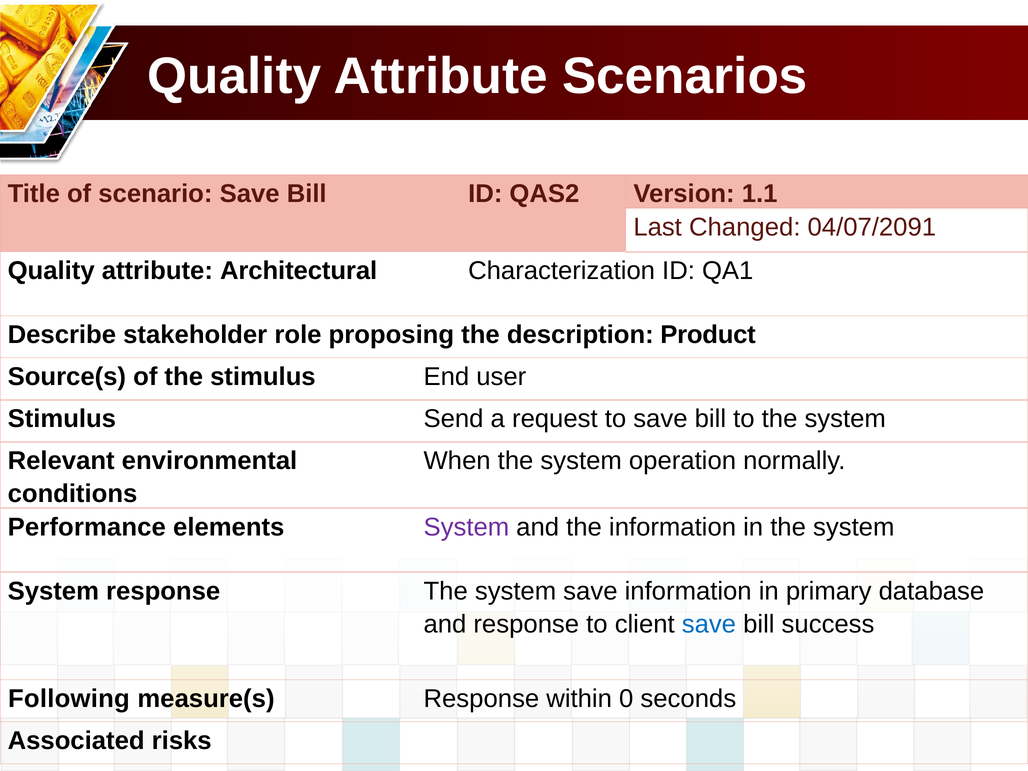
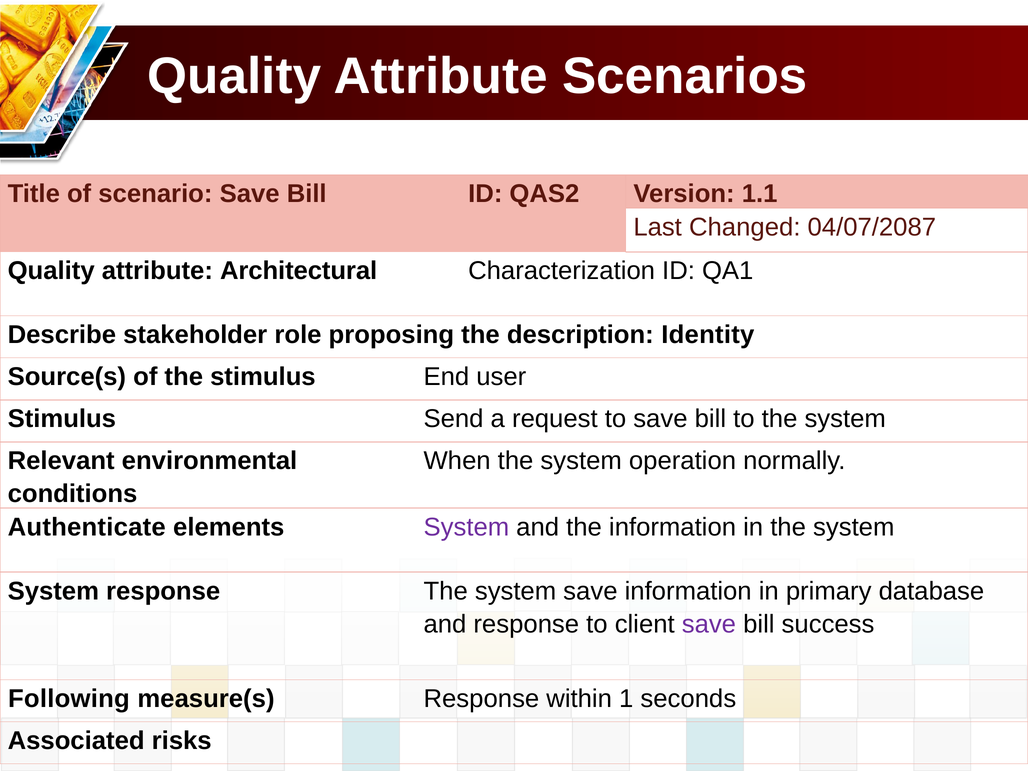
04/07/2091: 04/07/2091 -> 04/07/2087
Product: Product -> Identity
Performance: Performance -> Authenticate
save at (709, 624) colour: blue -> purple
0: 0 -> 1
